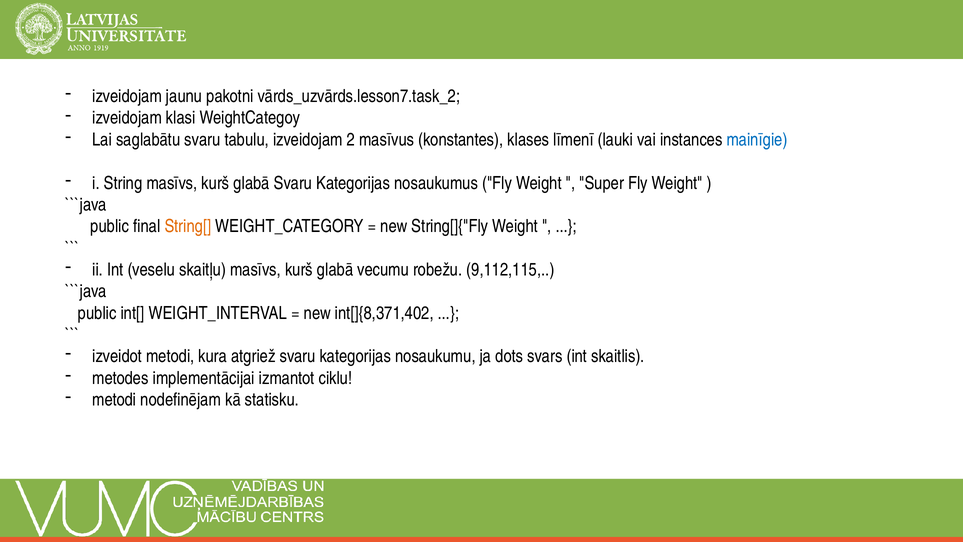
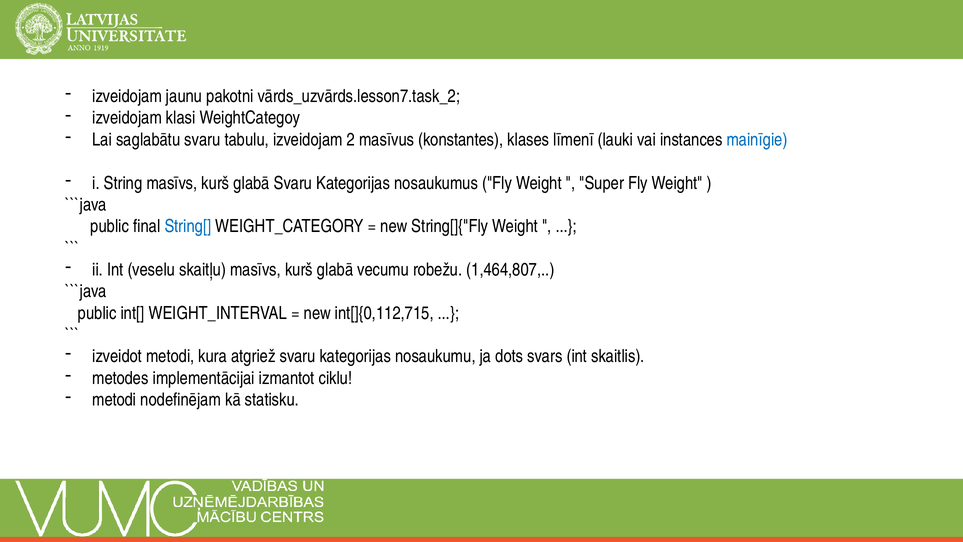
String[ colour: orange -> blue
9,112,115: 9,112,115 -> 1,464,807
int[]{8,371,402: int[]{8,371,402 -> int[]{0,112,715
